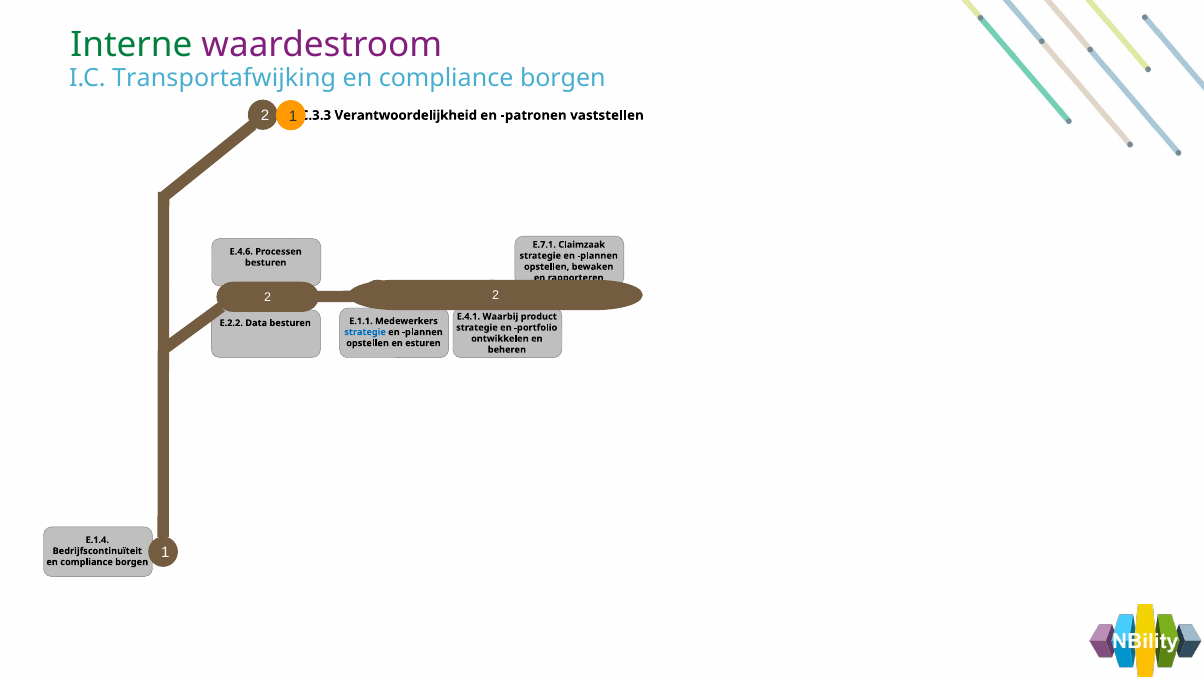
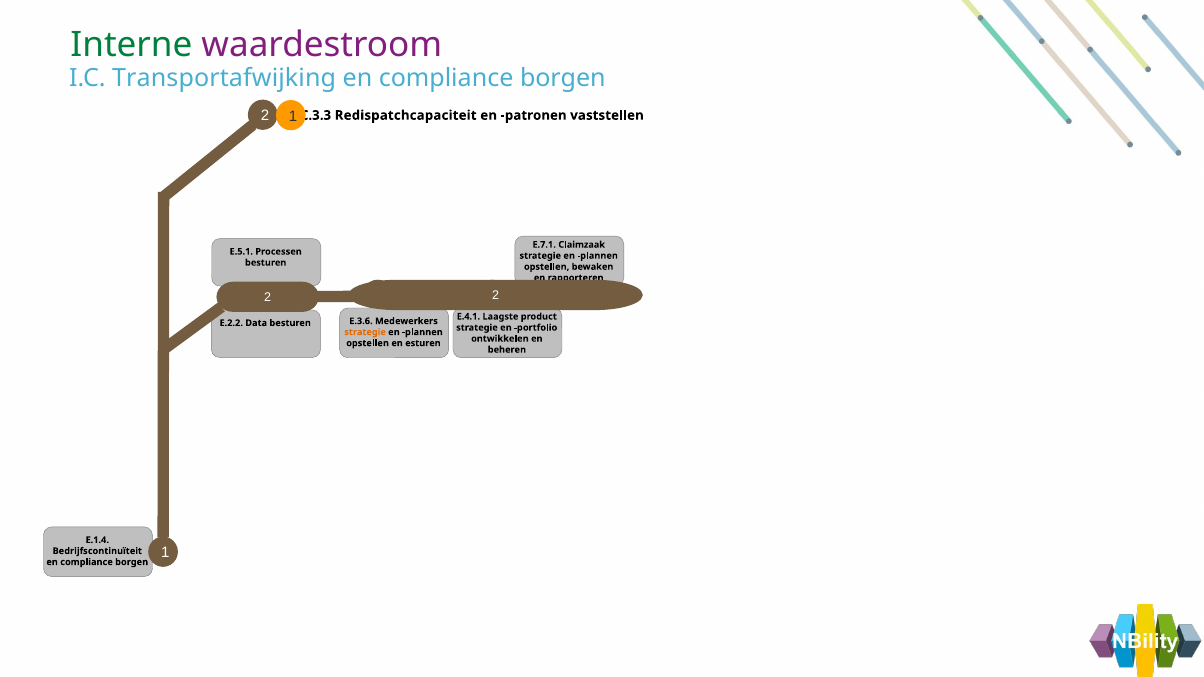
Verantwoordelijkheid: Verantwoordelijkheid -> Redispatchcapaciteit
E.4.6: E.4.6 -> E.5.1
Waarbij: Waarbij -> Laagste
E.1.1: E.1.1 -> E.3.6
strategie at (365, 332) colour: blue -> orange
